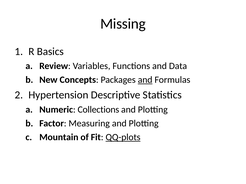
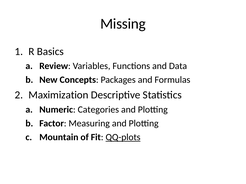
and at (145, 80) underline: present -> none
Hypertension: Hypertension -> Maximization
Collections: Collections -> Categories
